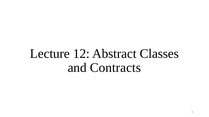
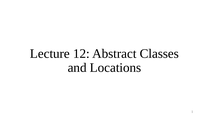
Contracts: Contracts -> Locations
